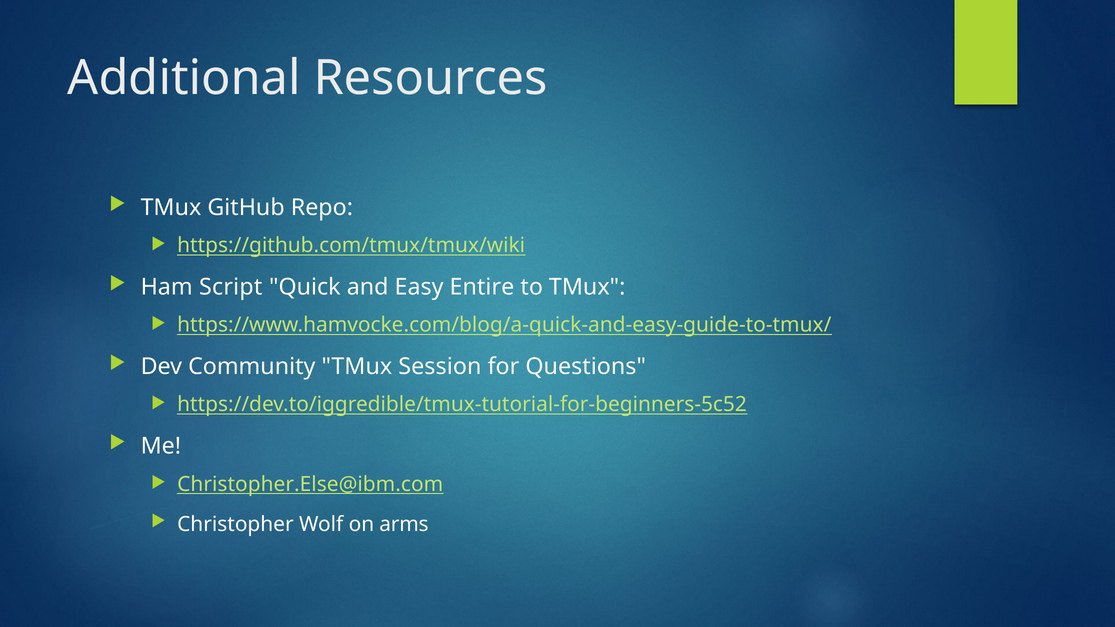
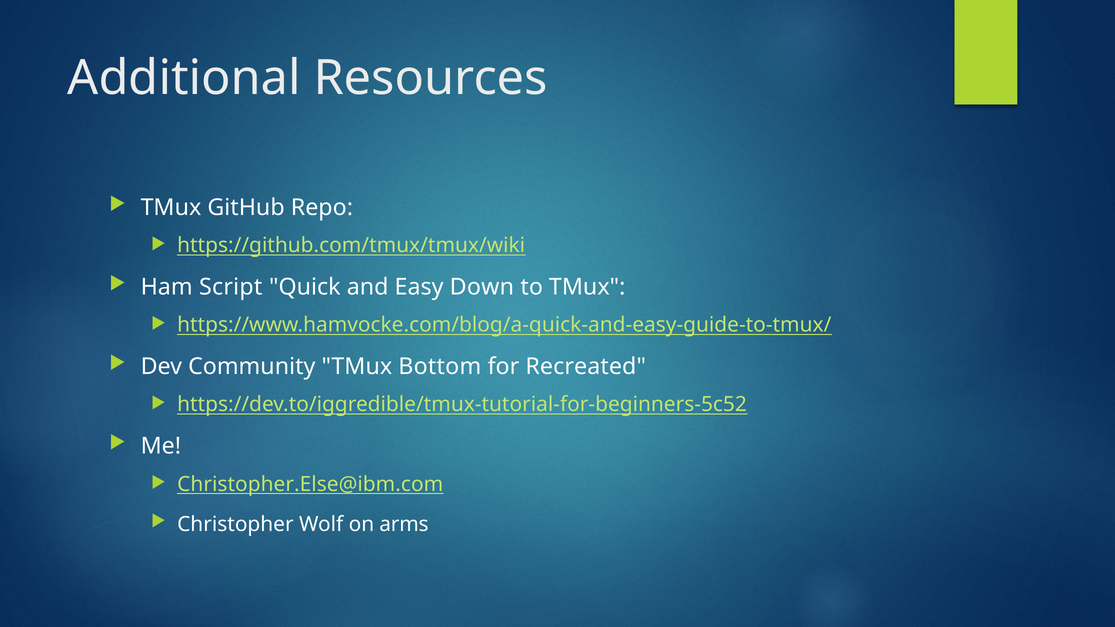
Entire: Entire -> Down
Session: Session -> Bottom
Questions: Questions -> Recreated
